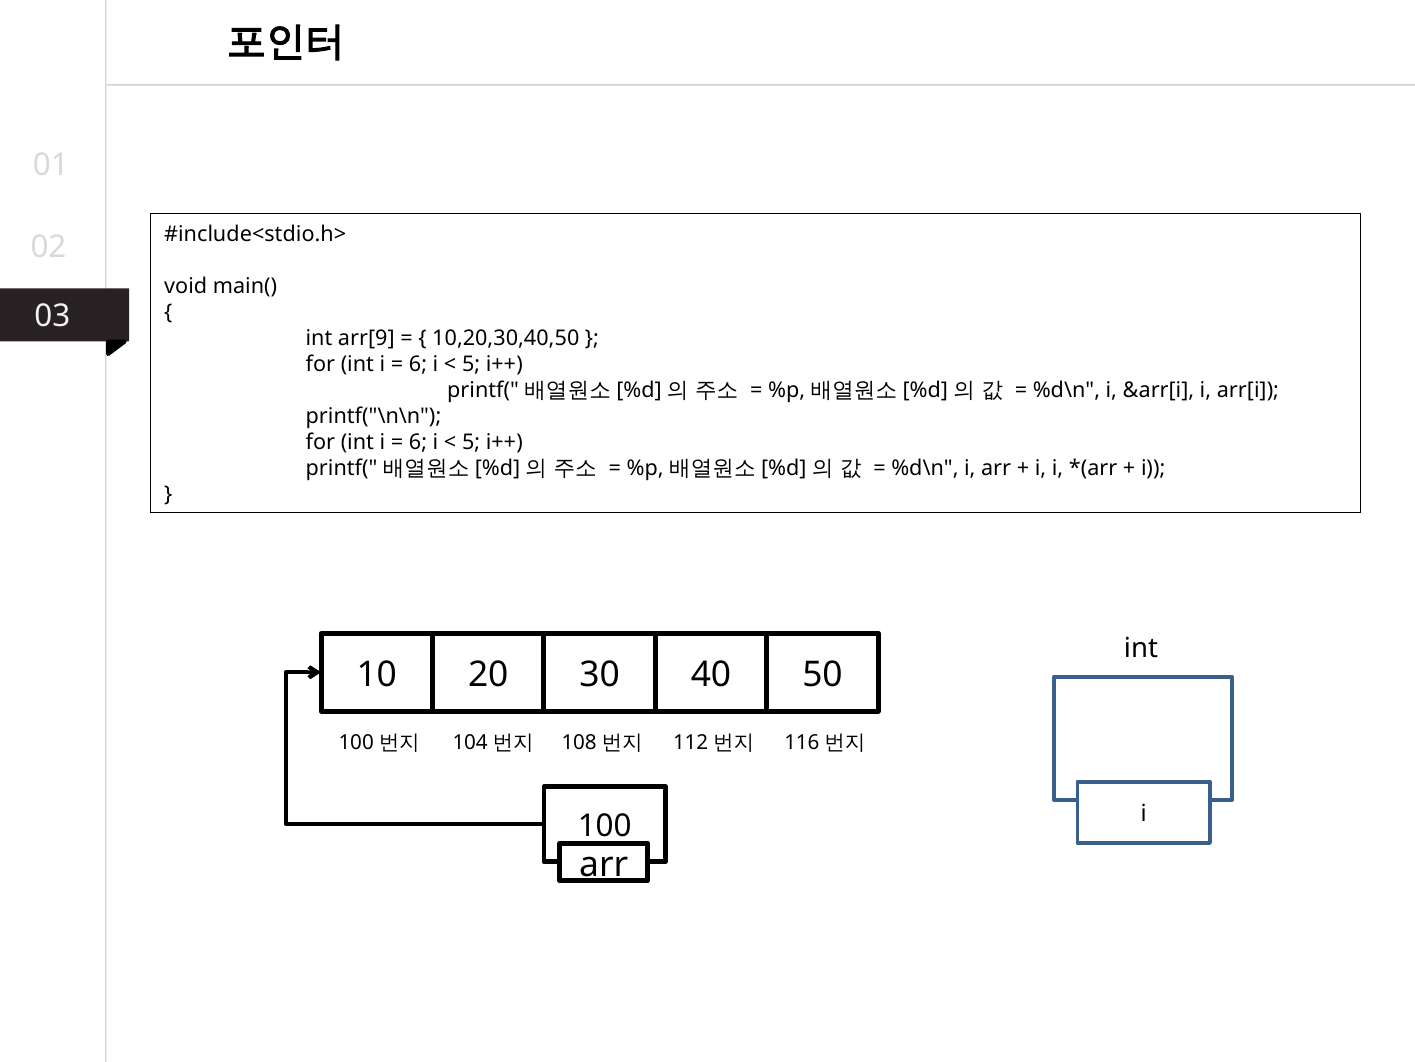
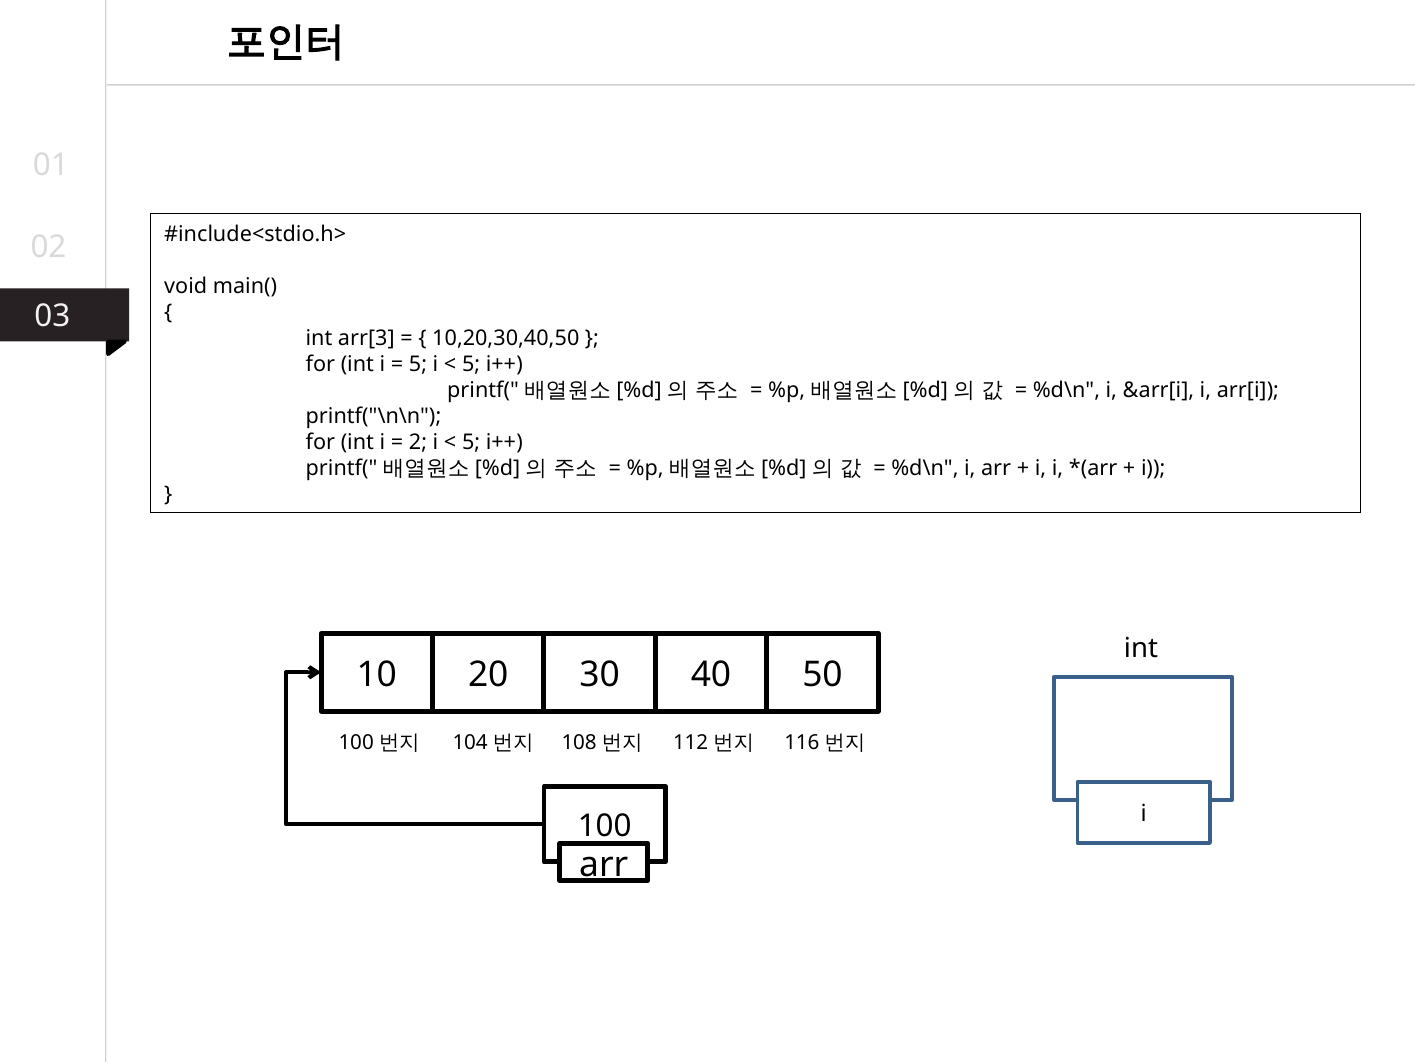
arr[9: arr[9 -> arr[3
6 at (418, 364): 6 -> 5
6 at (418, 442): 6 -> 2
